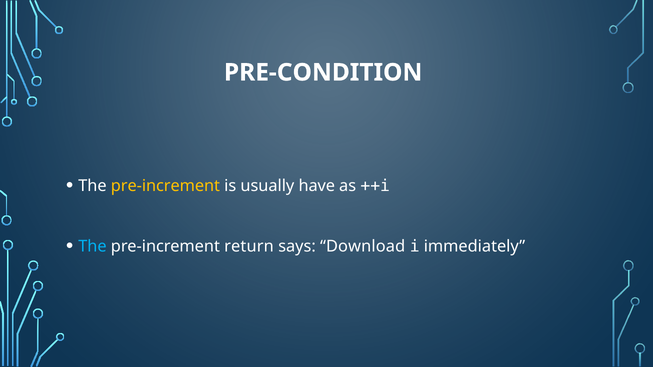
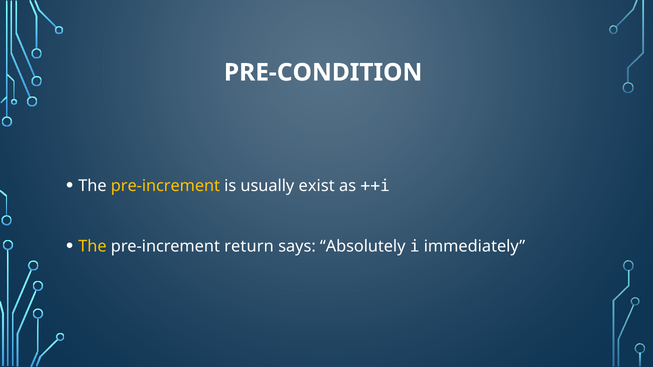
have: have -> exist
The at (92, 247) colour: light blue -> yellow
Download: Download -> Absolutely
